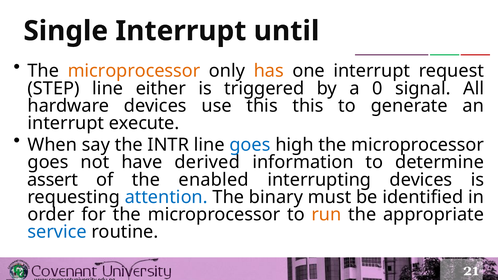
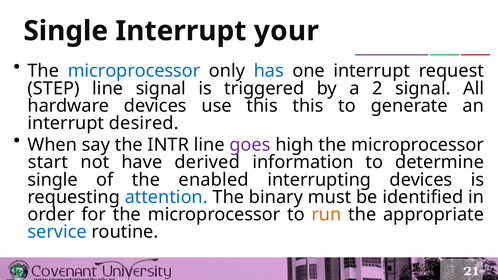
until: until -> your
microprocessor at (134, 71) colour: orange -> blue
has colour: orange -> blue
line either: either -> signal
0: 0 -> 2
execute: execute -> desired
goes at (250, 145) colour: blue -> purple
goes at (48, 162): goes -> start
assert at (53, 180): assert -> single
